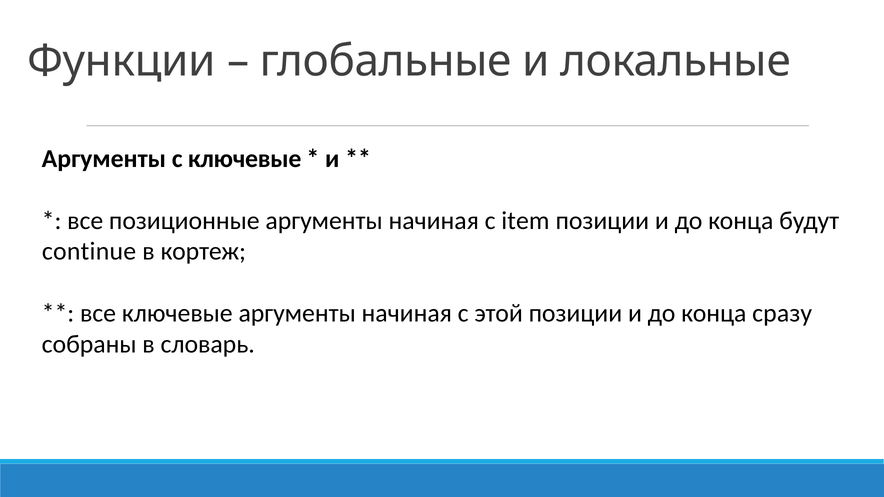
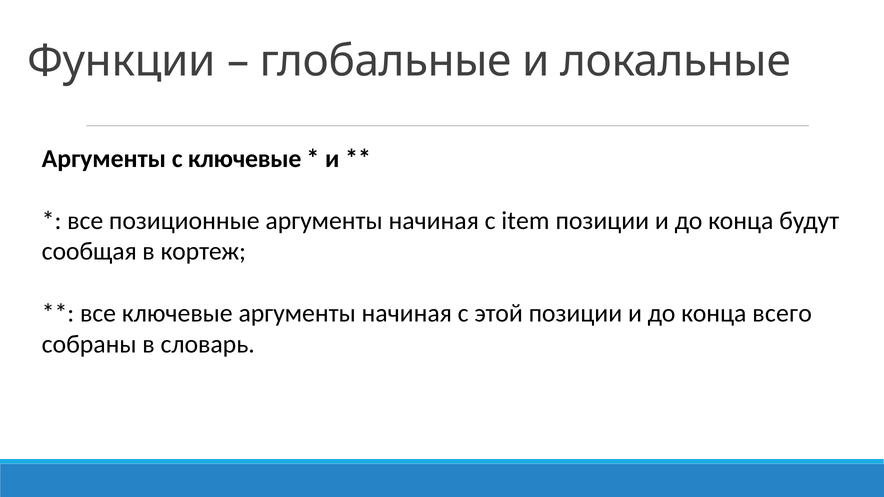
continue: continue -> сообщая
сразу: сразу -> всего
